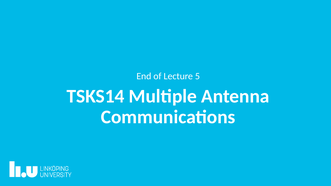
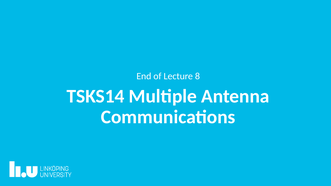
5: 5 -> 8
